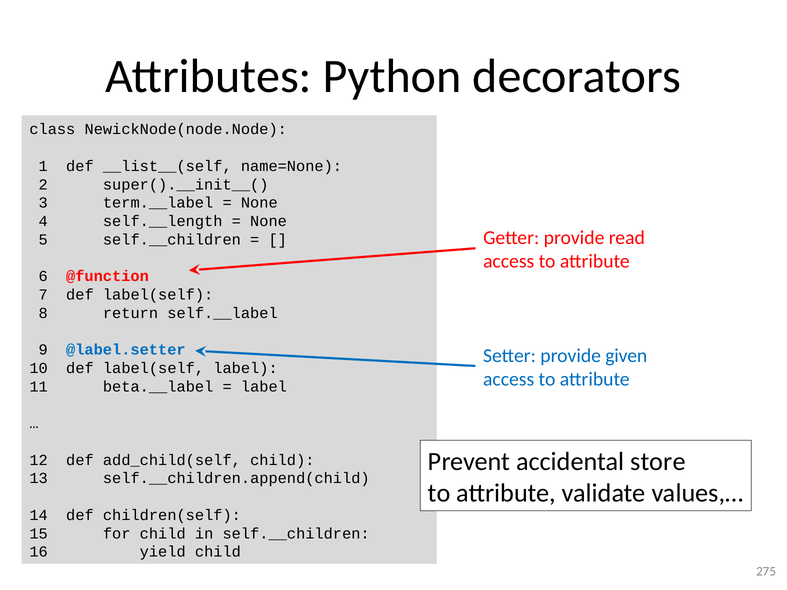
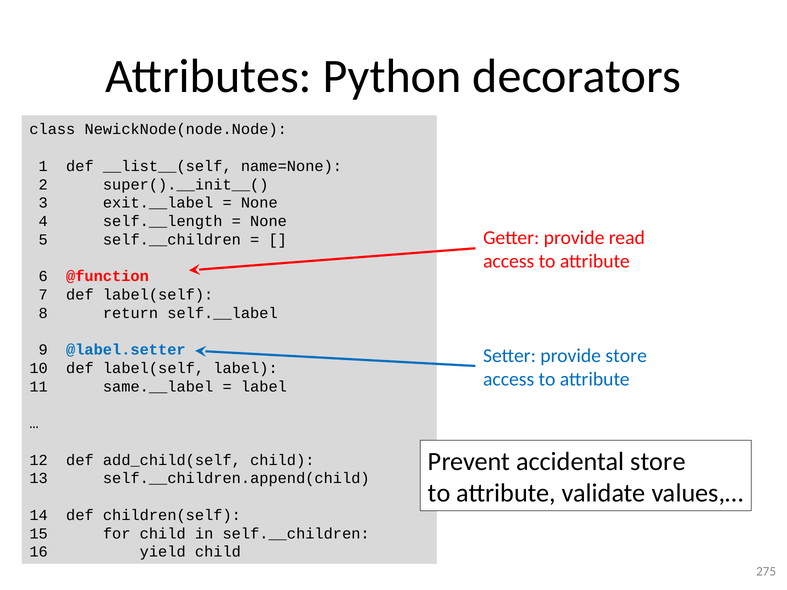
term.__label: term.__label -> exit.__label
provide given: given -> store
beta.__label: beta.__label -> same.__label
